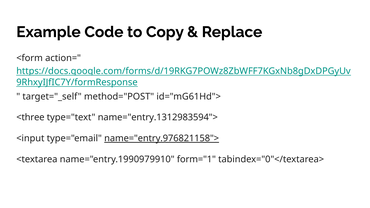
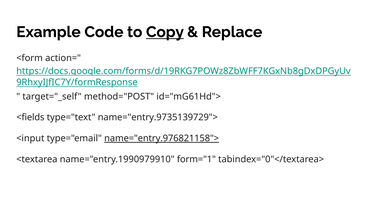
Copy underline: none -> present
<three: <three -> <fields
name="entry.1312983594">: name="entry.1312983594"> -> name="entry.9735139729">
